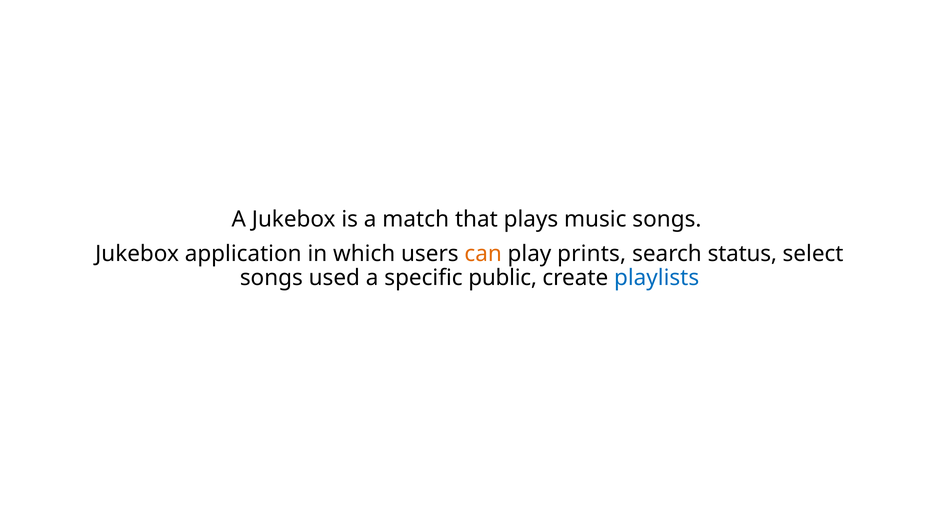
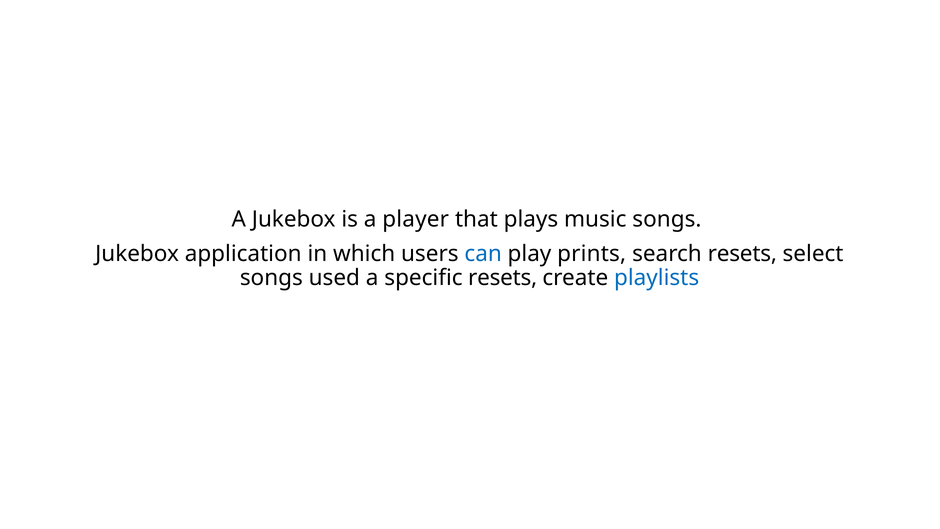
match: match -> player
can colour: orange -> blue
search status: status -> resets
specific public: public -> resets
